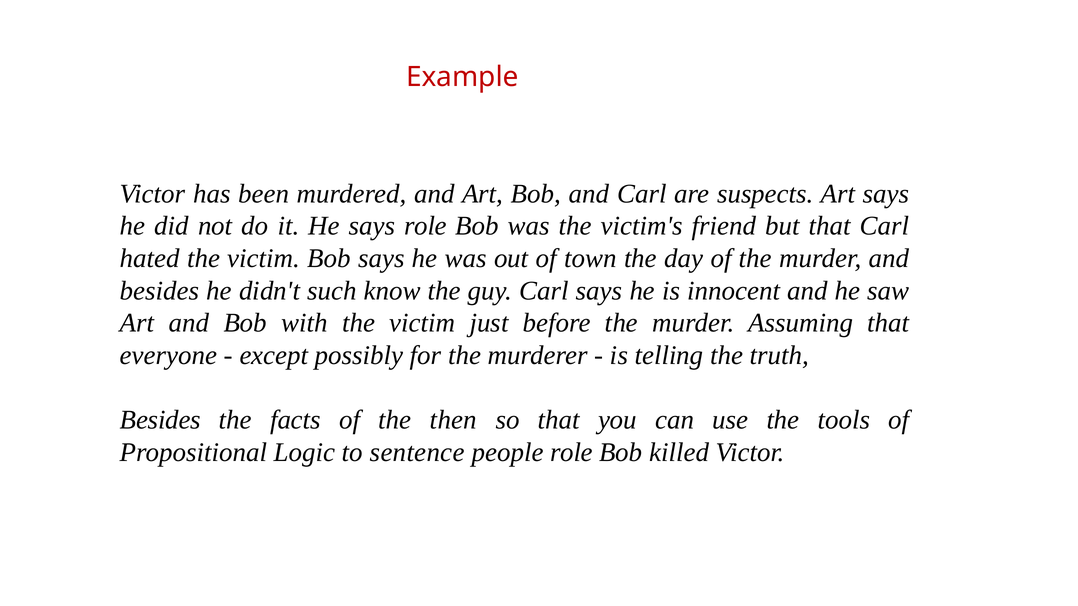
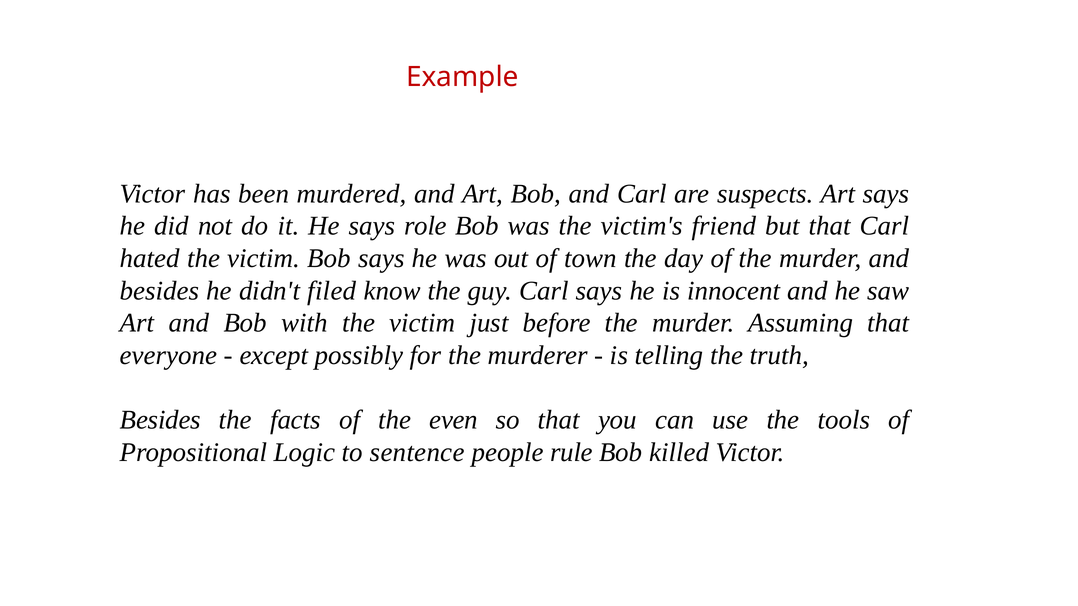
such: such -> filed
then: then -> even
people role: role -> rule
